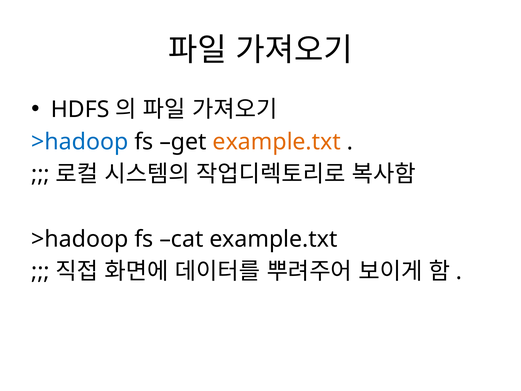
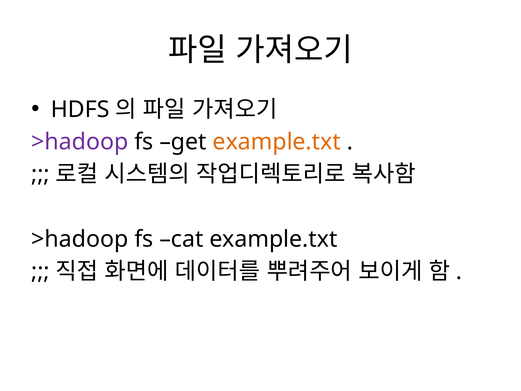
>hadoop at (80, 142) colour: blue -> purple
